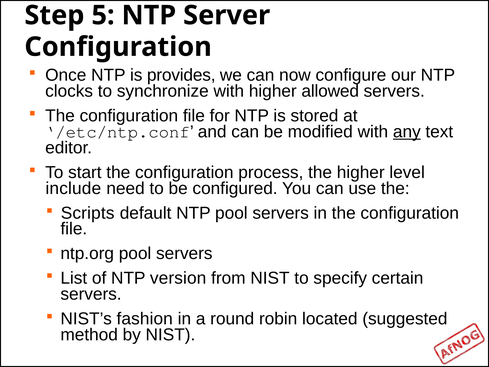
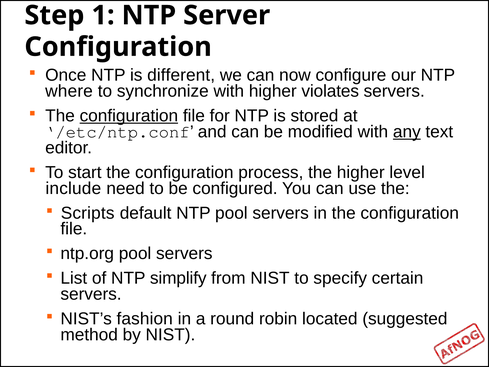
5: 5 -> 1
provides: provides -> different
clocks: clocks -> where
allowed: allowed -> violates
configuration at (129, 116) underline: none -> present
version: version -> simplify
